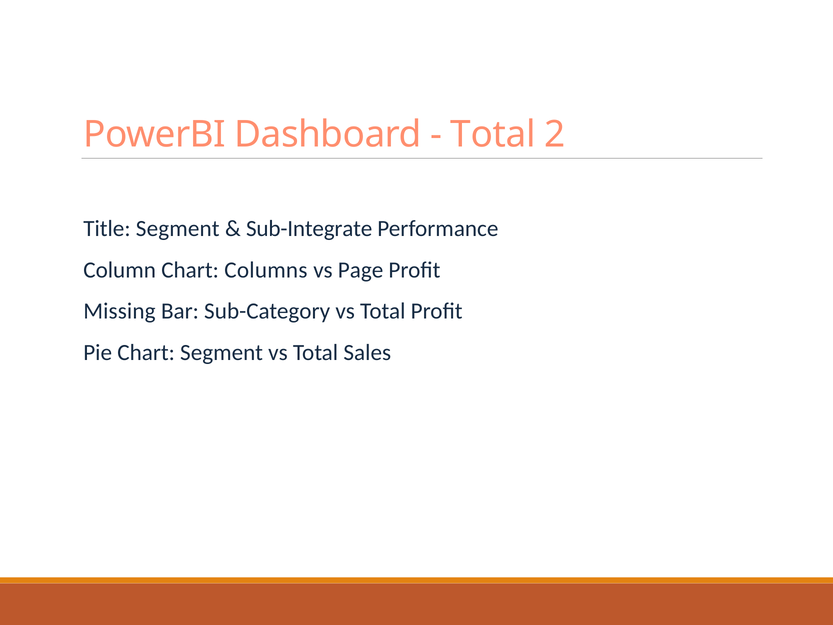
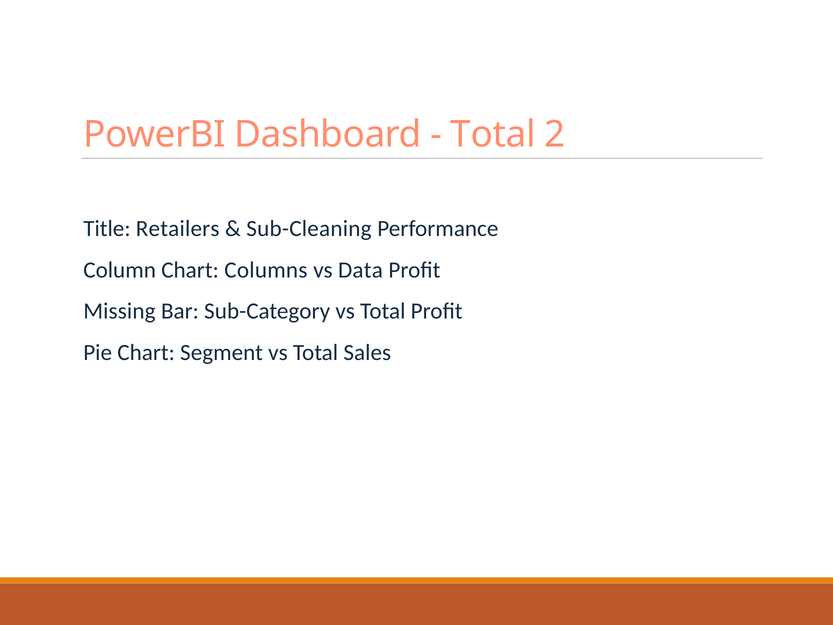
Title Segment: Segment -> Retailers
Sub-Integrate: Sub-Integrate -> Sub-Cleaning
Page: Page -> Data
